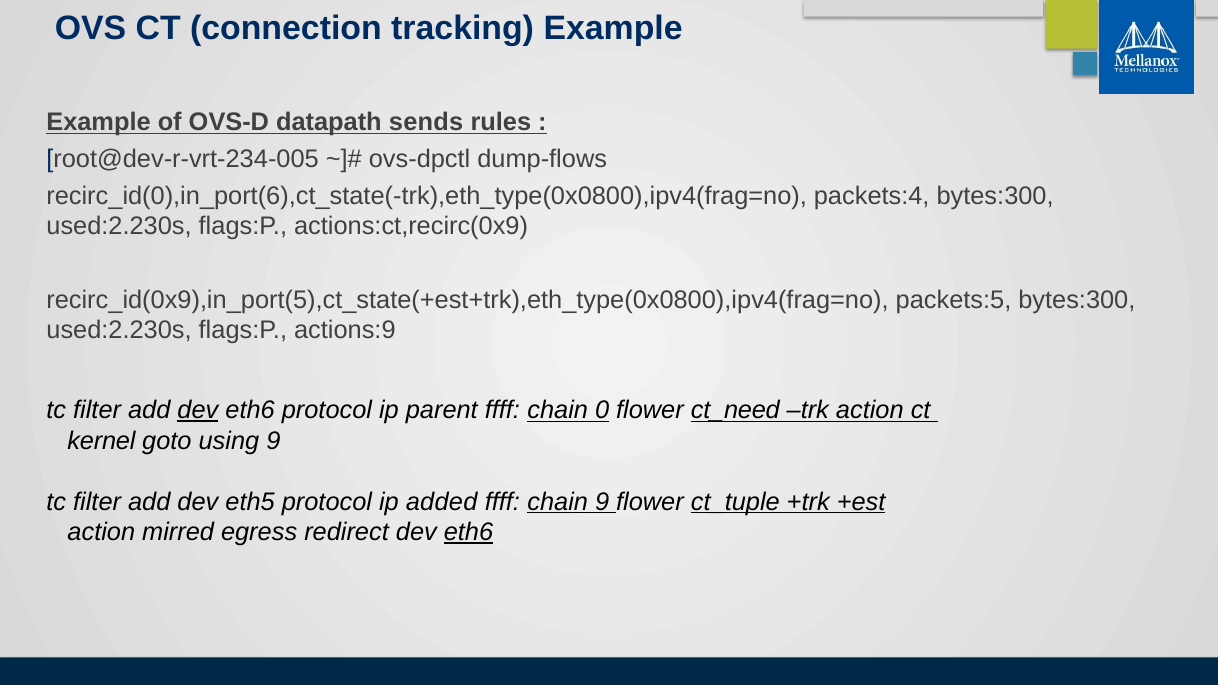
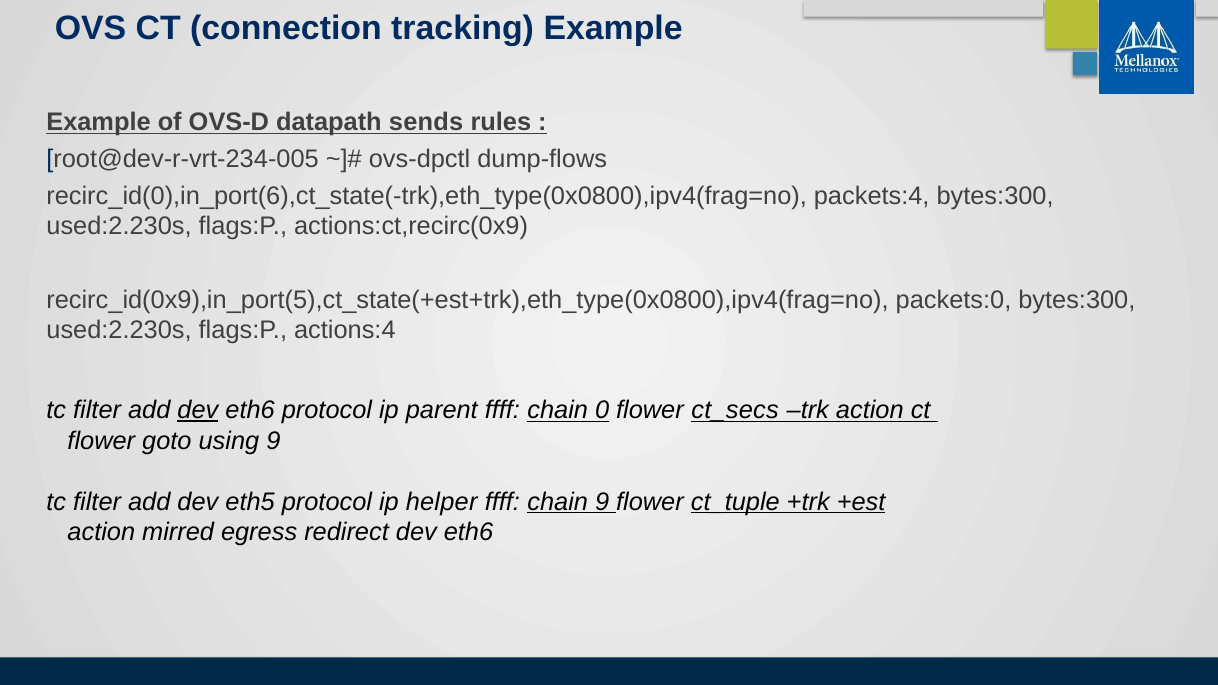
packets:5: packets:5 -> packets:0
actions:9: actions:9 -> actions:4
ct_need: ct_need -> ct_secs
kernel at (101, 441): kernel -> flower
added: added -> helper
eth6 at (468, 532) underline: present -> none
